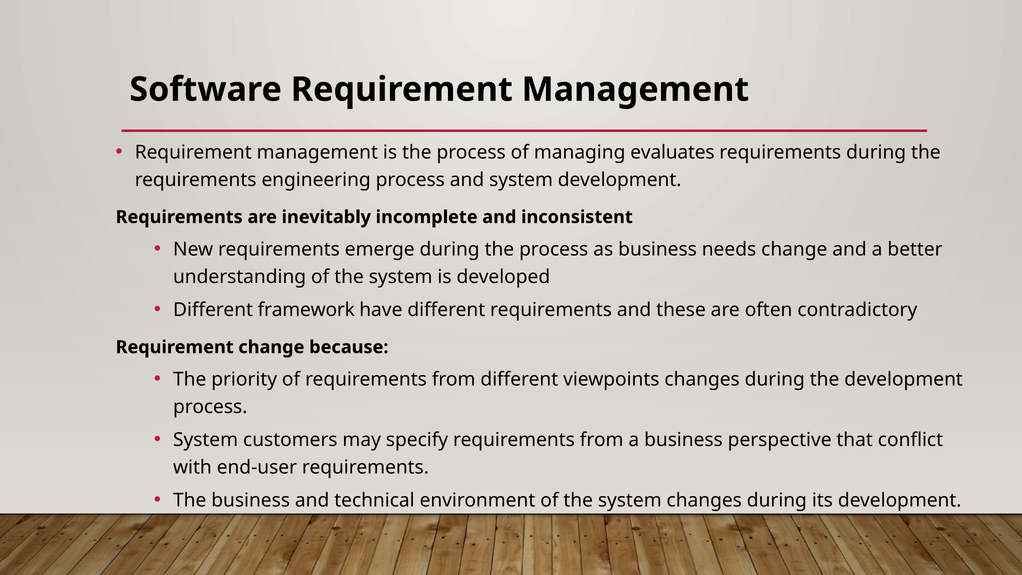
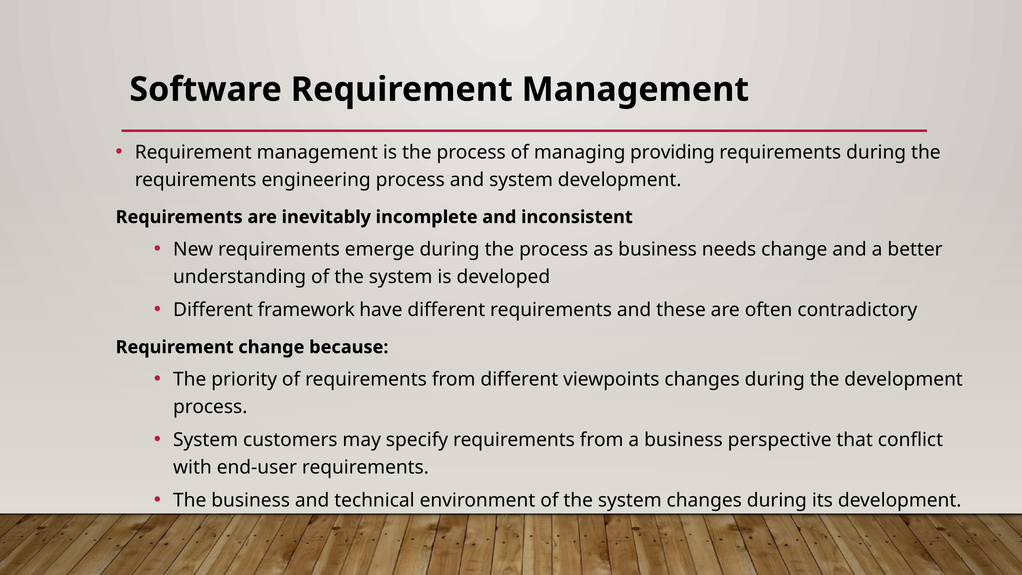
evaluates: evaluates -> providing
